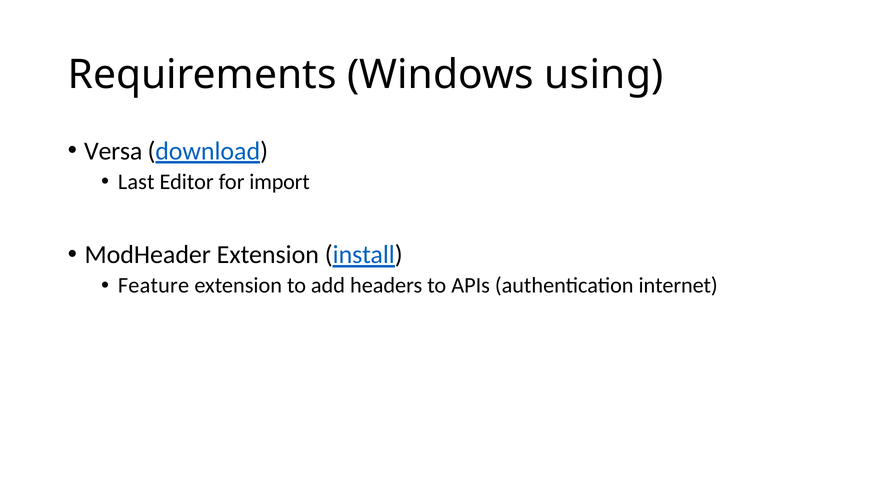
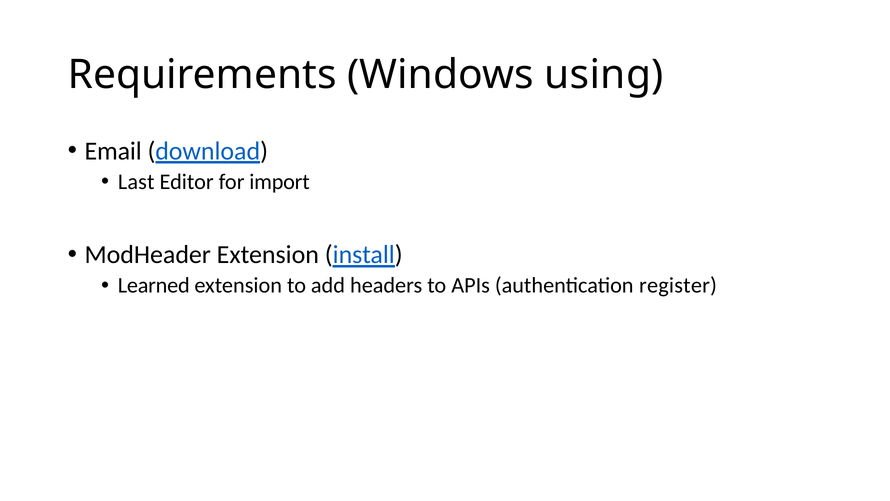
Versa: Versa -> Email
Feature: Feature -> Learned
internet: internet -> register
